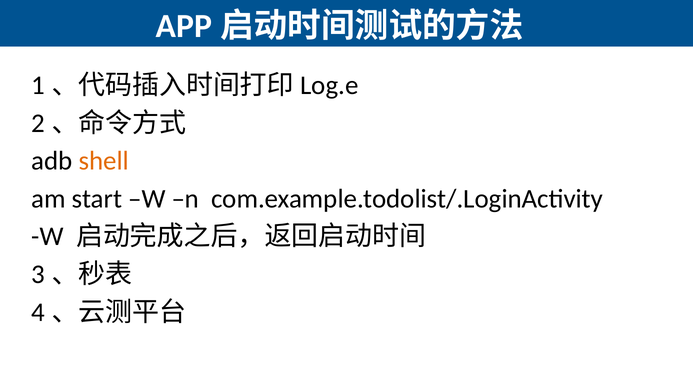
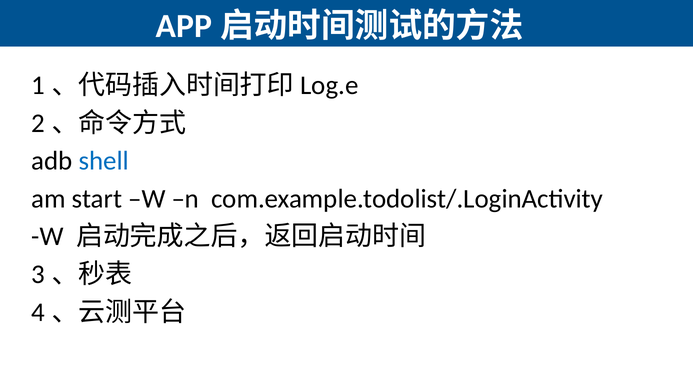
shell colour: orange -> blue
